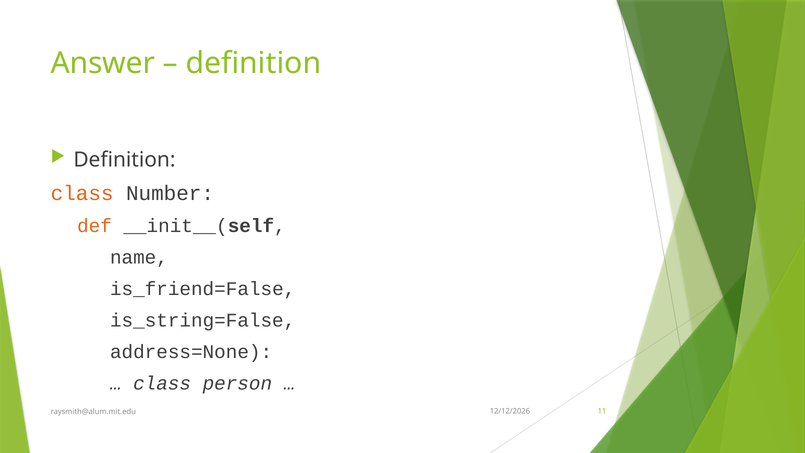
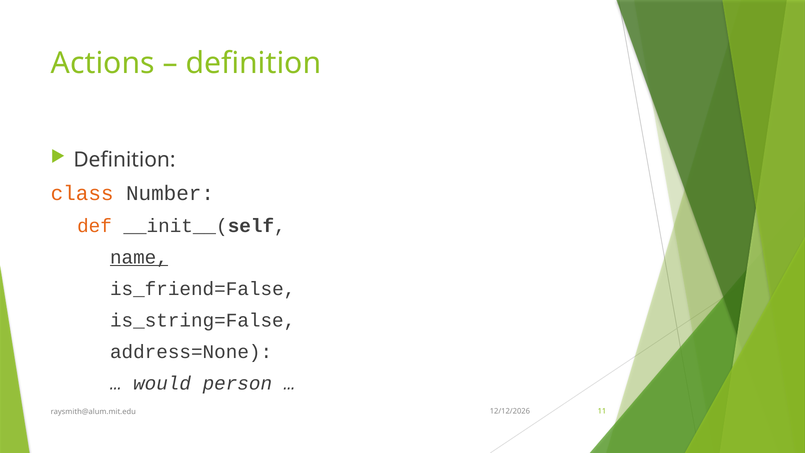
Answer: Answer -> Actions
name underline: none -> present
class at (162, 383): class -> would
